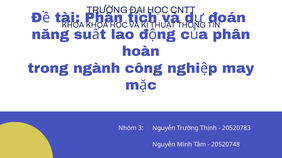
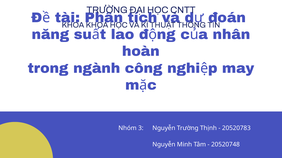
phân at (231, 35): phân -> nhân
